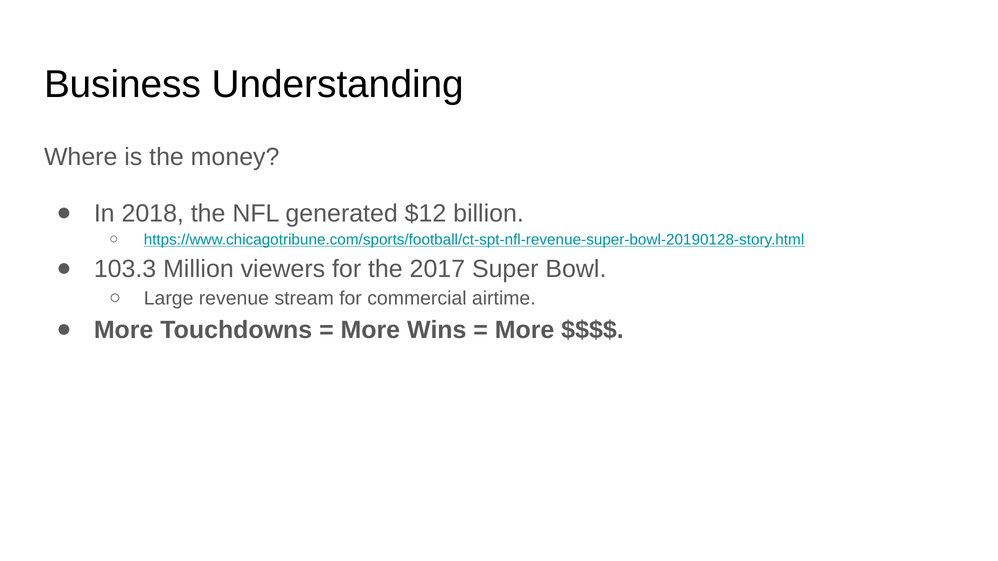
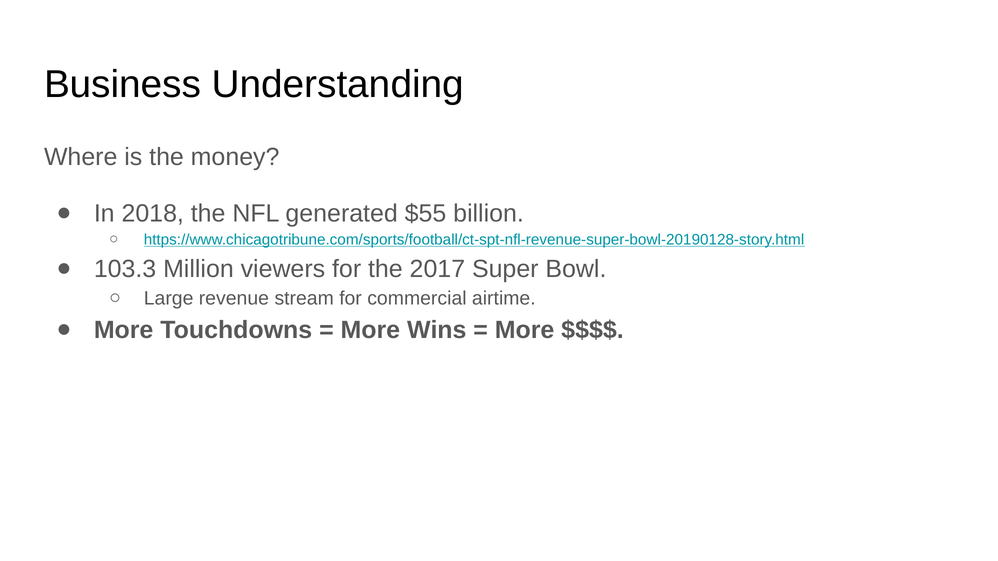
$12: $12 -> $55
